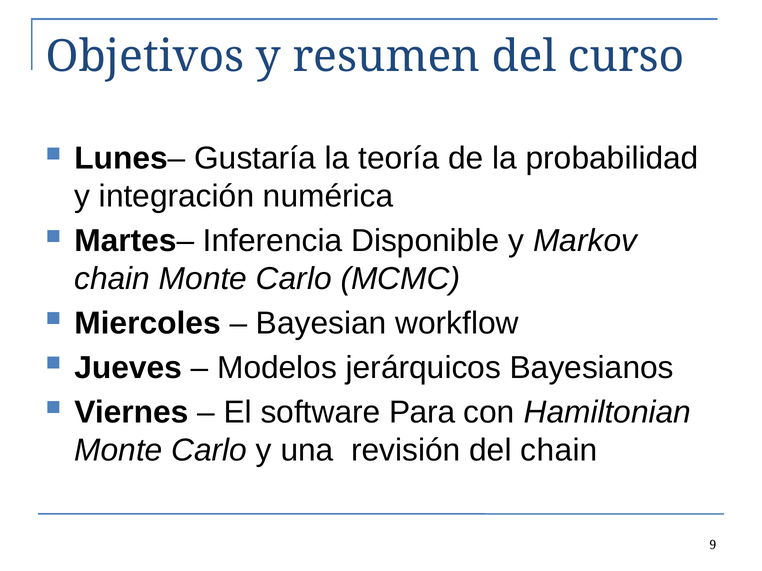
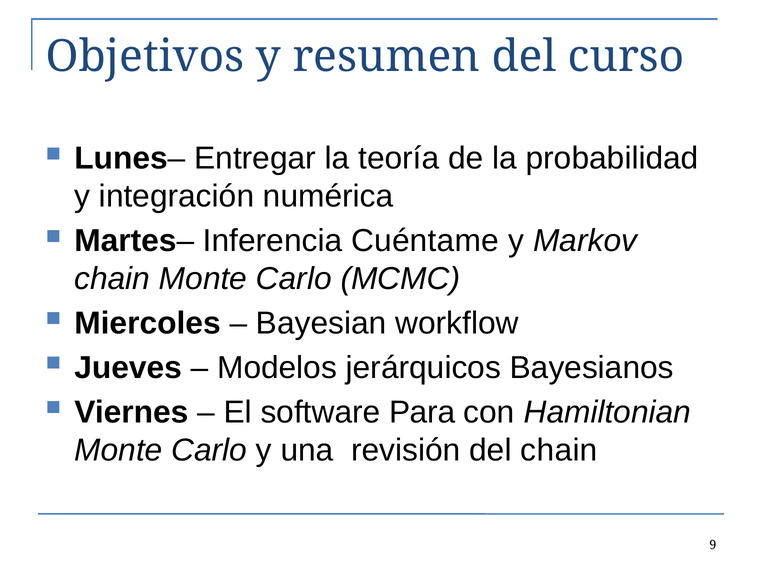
Gustaría: Gustaría -> Entregar
Disponible: Disponible -> Cuéntame
